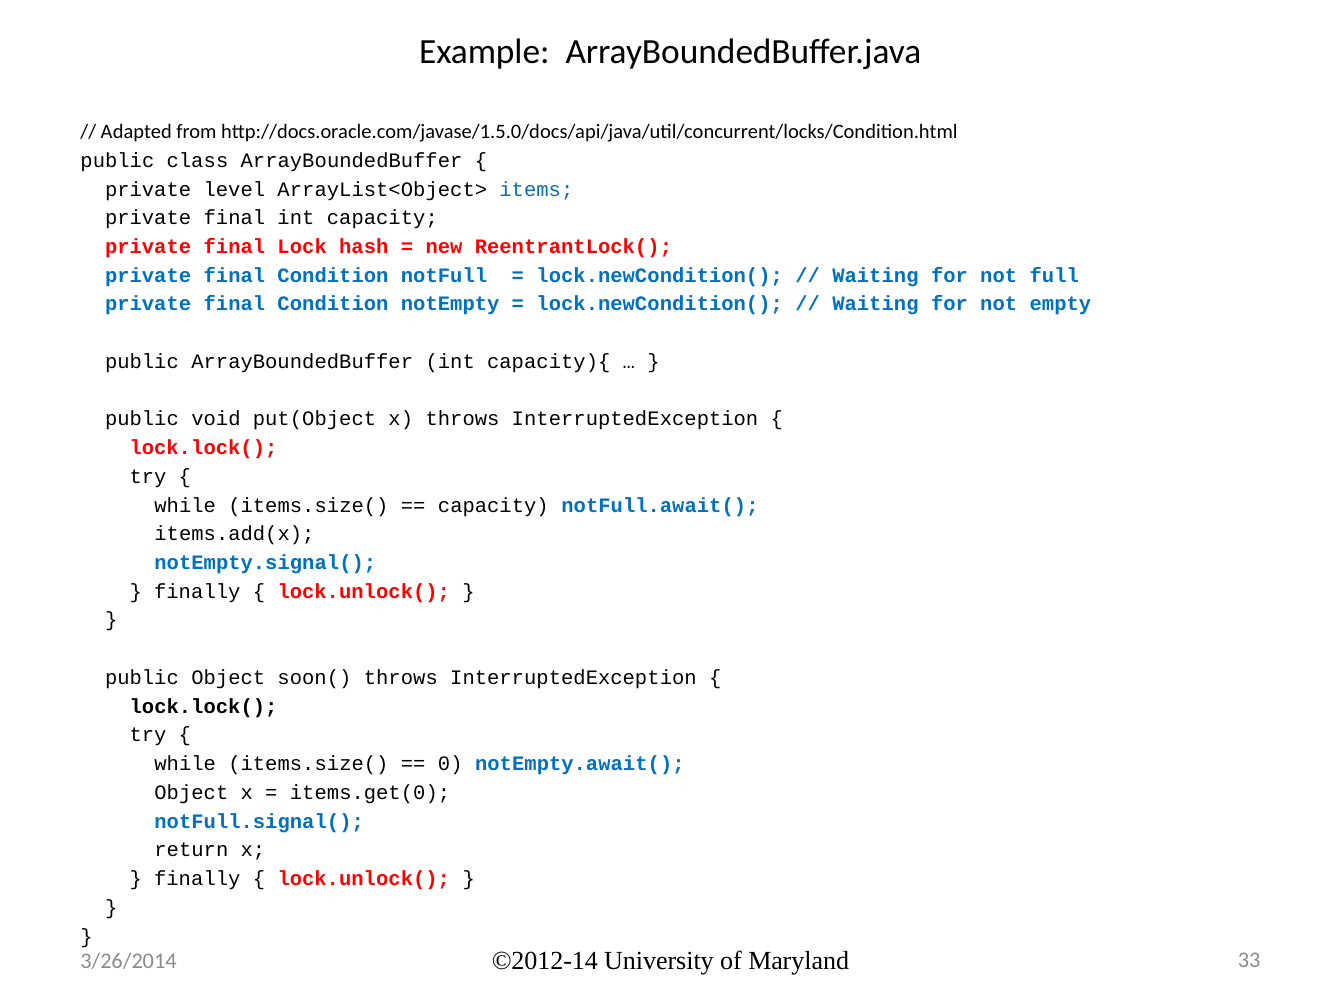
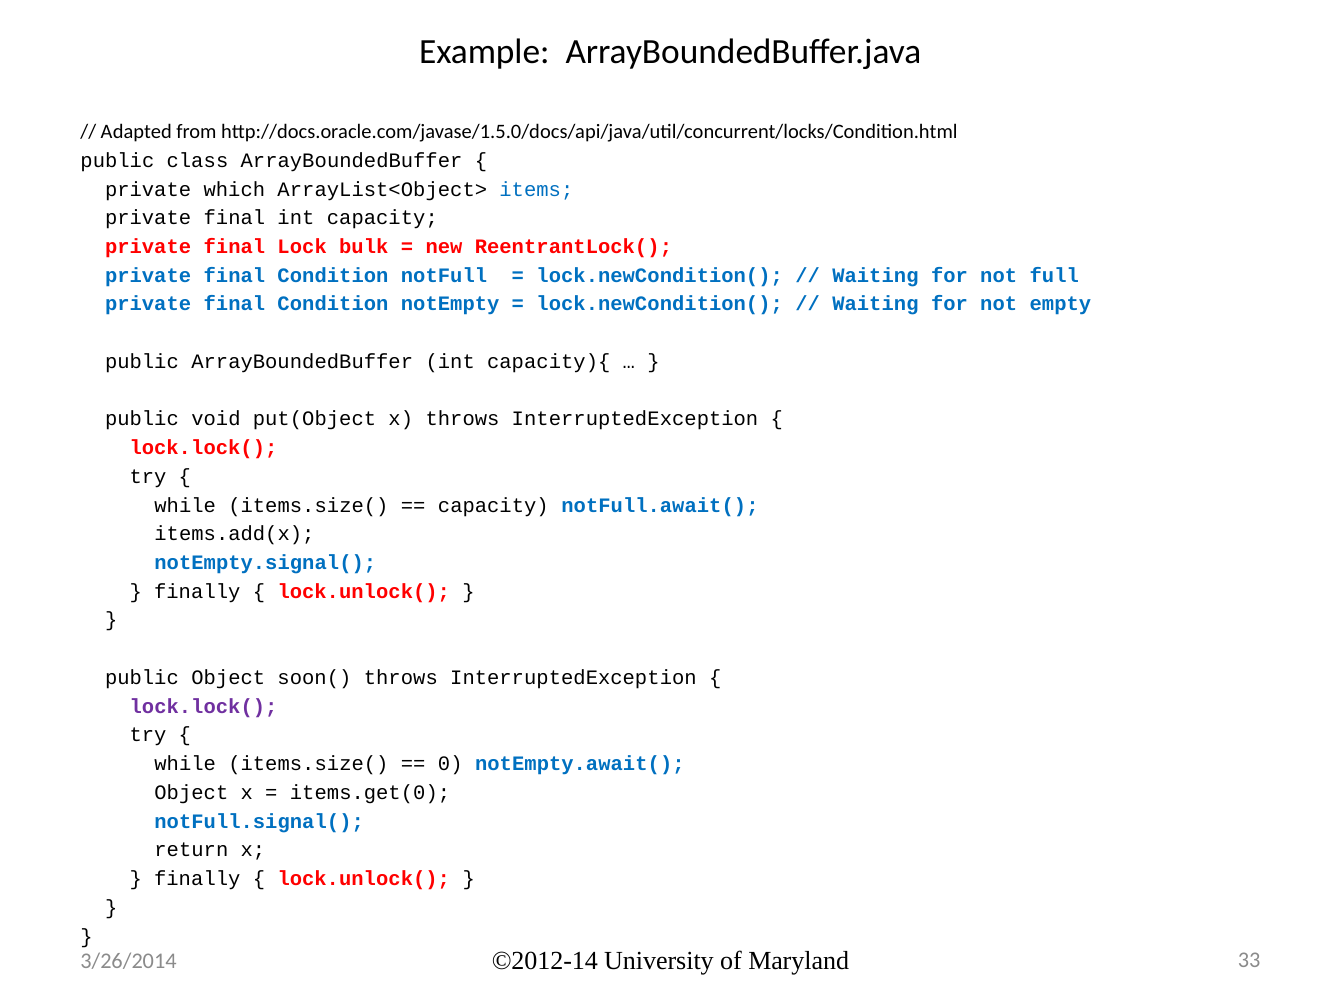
level: level -> which
hash: hash -> bulk
lock.lock( at (204, 706) colour: black -> purple
